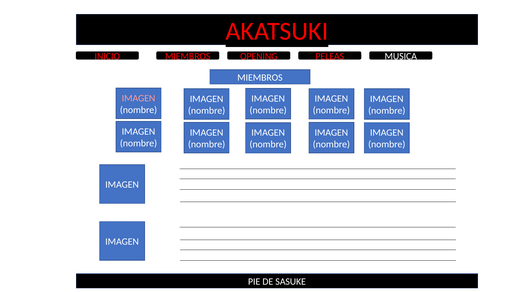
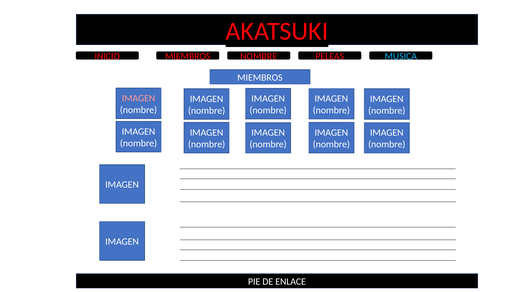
MIEMBROS OPENING: OPENING -> NOMBRE
MUSICA colour: white -> light blue
SASUKE: SASUKE -> ENLACE
